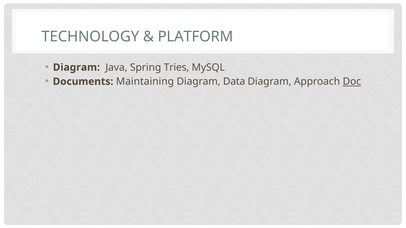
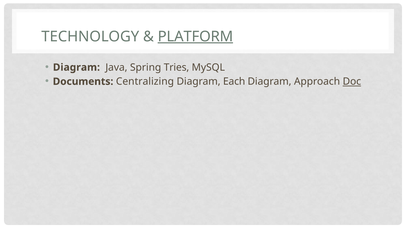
PLATFORM underline: none -> present
Maintaining: Maintaining -> Centralizing
Data: Data -> Each
